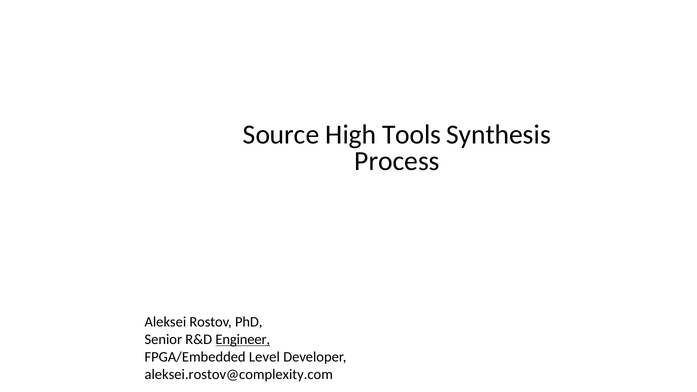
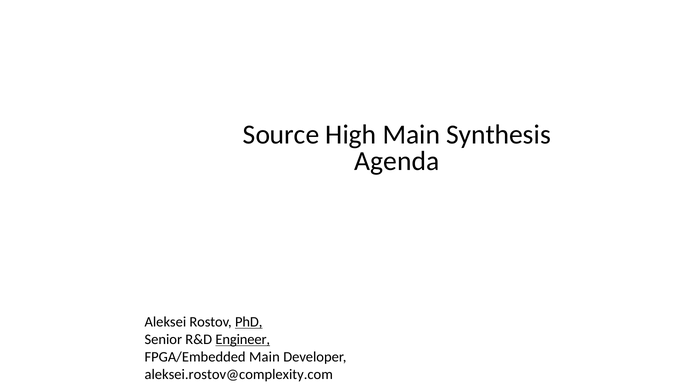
High Tools: Tools -> Main
Process: Process -> Agenda
PhD underline: none -> present
FPGA/Embedded Level: Level -> Main
